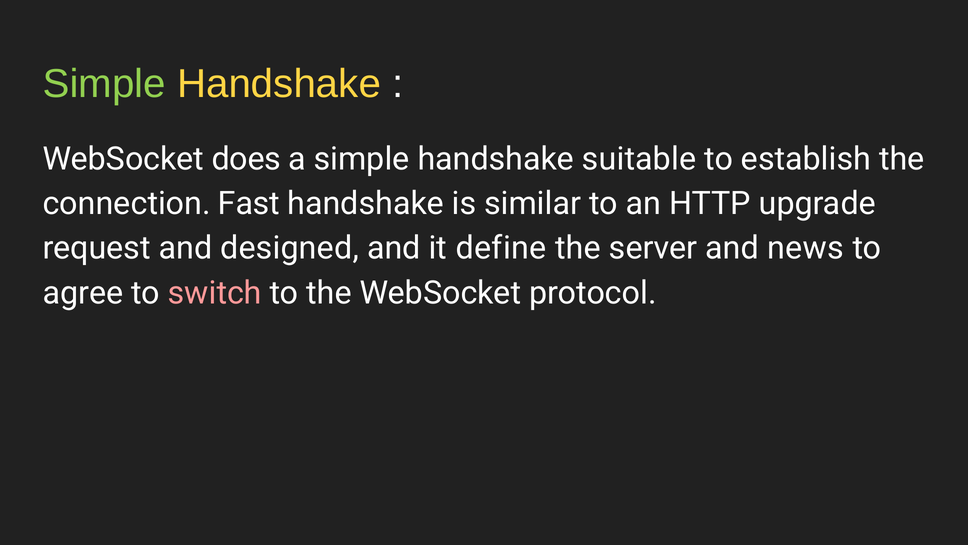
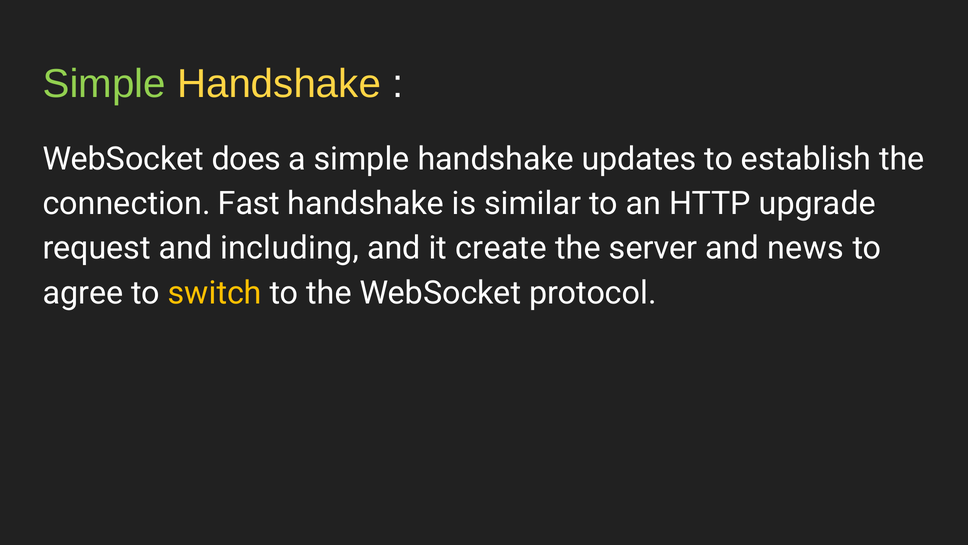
suitable: suitable -> updates
designed: designed -> including
define: define -> create
switch colour: pink -> yellow
